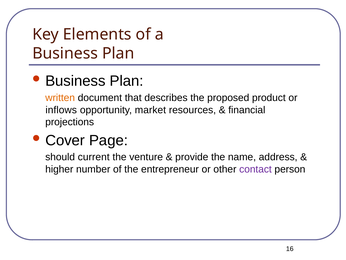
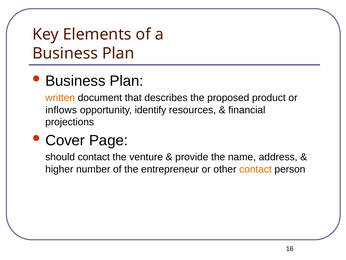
market: market -> identify
should current: current -> contact
contact at (255, 169) colour: purple -> orange
